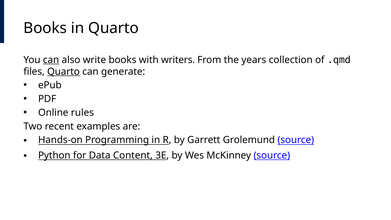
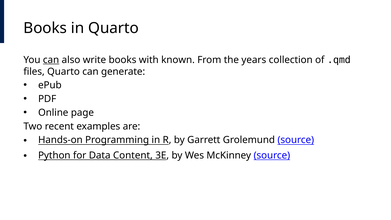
writers: writers -> known
Quarto at (63, 72) underline: present -> none
rules: rules -> page
